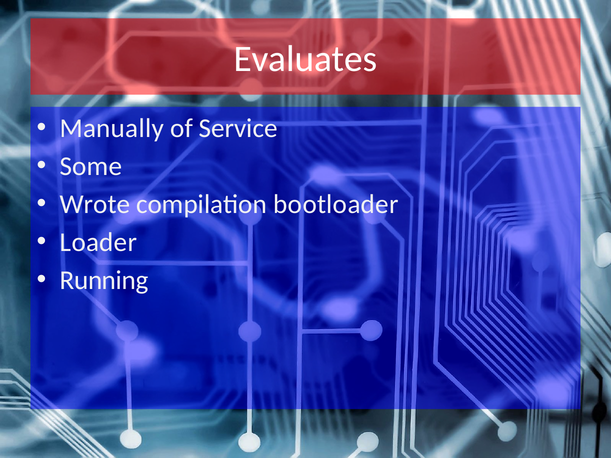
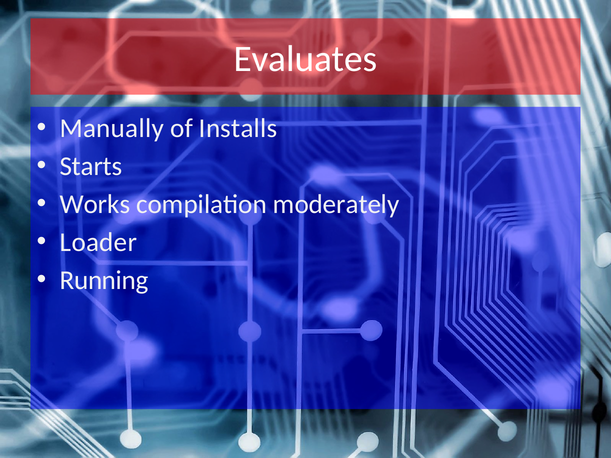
Service: Service -> Installs
Some: Some -> Starts
Wrote: Wrote -> Works
bootloader: bootloader -> moderately
